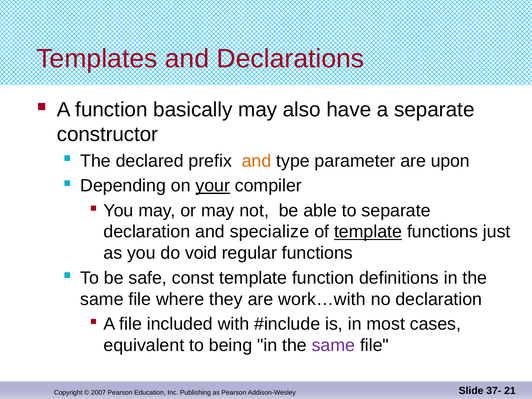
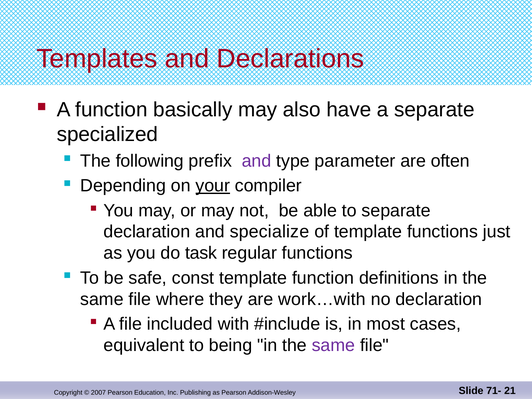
constructor: constructor -> specialized
declared: declared -> following
and at (257, 161) colour: orange -> purple
upon: upon -> often
template at (368, 232) underline: present -> none
void: void -> task
37-: 37- -> 71-
